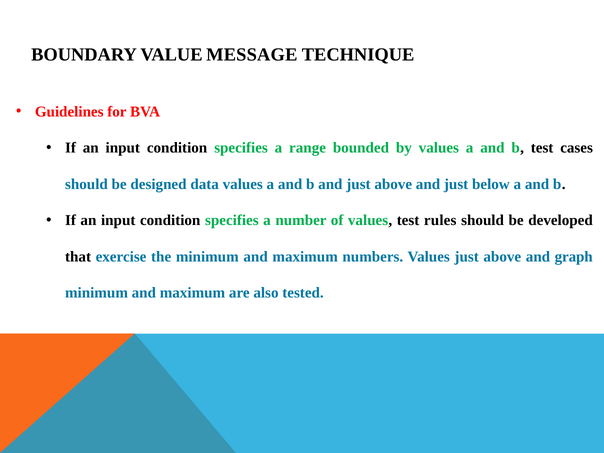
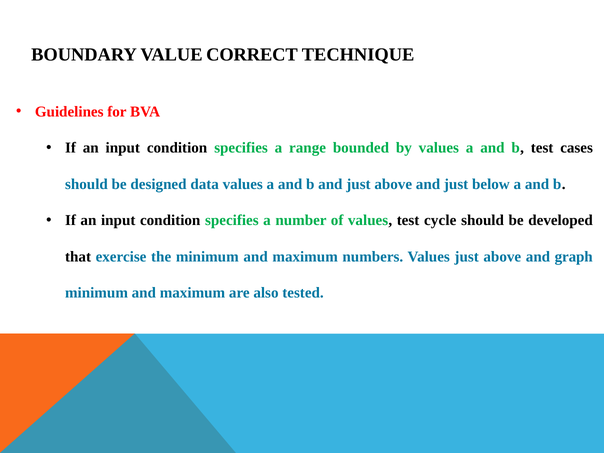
MESSAGE: MESSAGE -> CORRECT
rules: rules -> cycle
